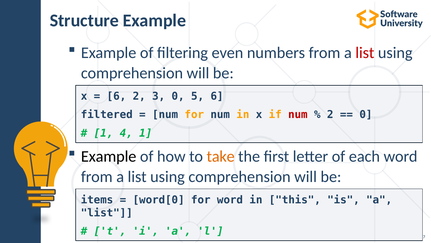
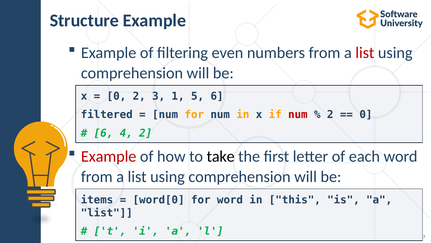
6 at (116, 96): 6 -> 0
3 0: 0 -> 1
1 at (103, 133): 1 -> 6
4 1: 1 -> 2
Example at (109, 156) colour: black -> red
take colour: orange -> black
